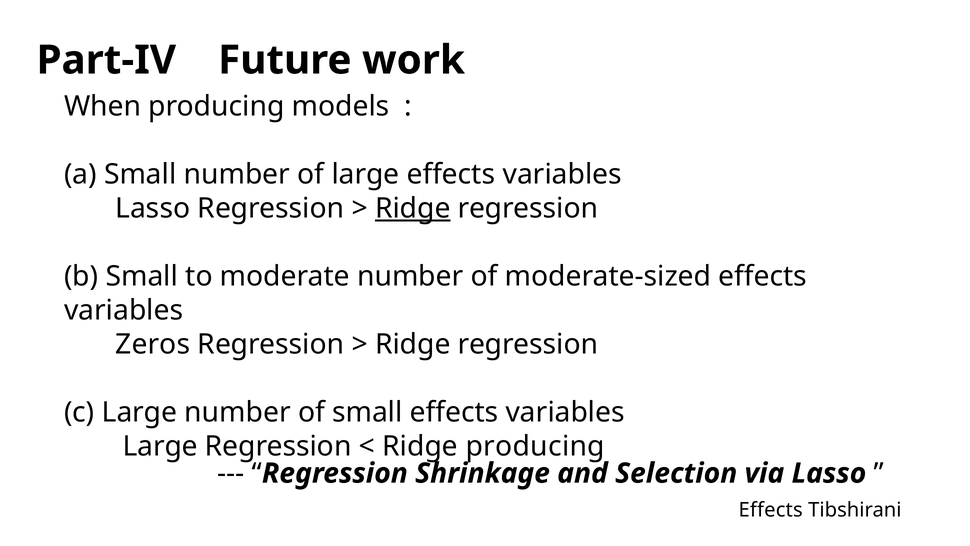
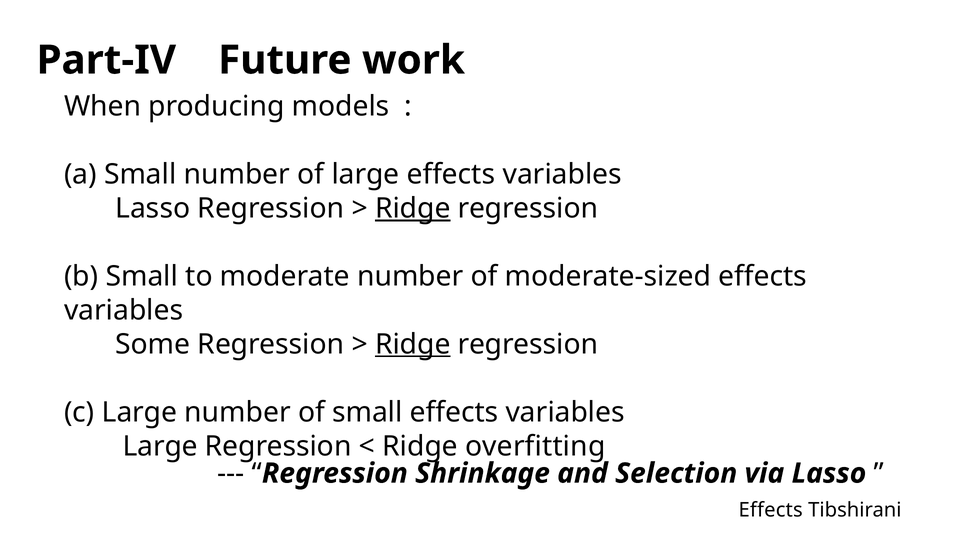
Zeros: Zeros -> Some
Ridge at (413, 344) underline: none -> present
Ridge producing: producing -> overfitting
